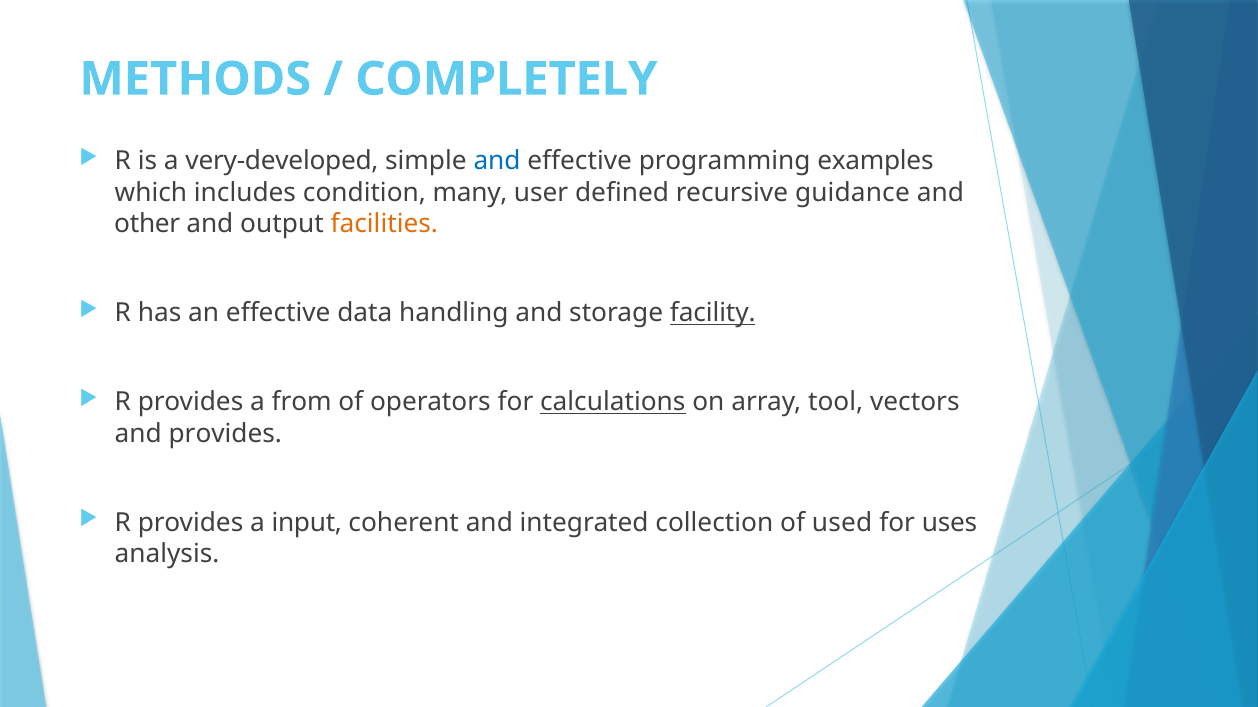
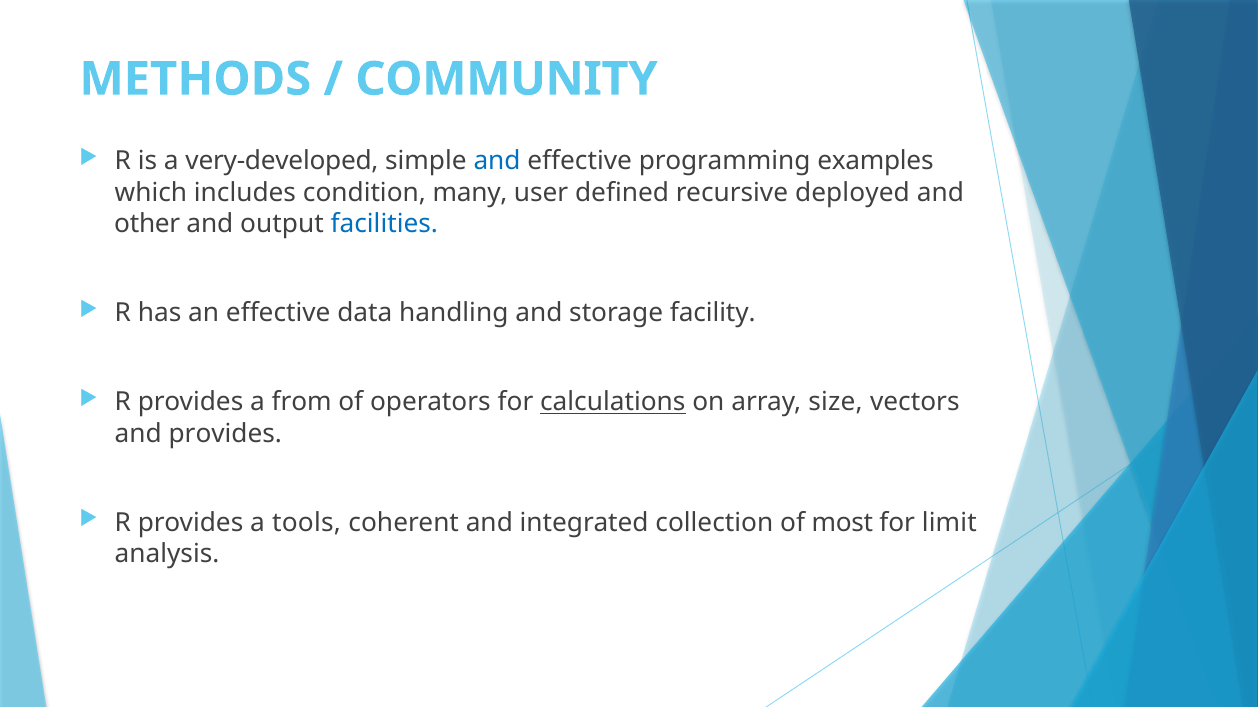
COMPLETELY: COMPLETELY -> COMMUNITY
guidance: guidance -> deployed
facilities colour: orange -> blue
facility underline: present -> none
tool: tool -> size
input: input -> tools
used: used -> most
uses: uses -> limit
